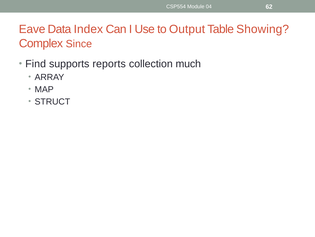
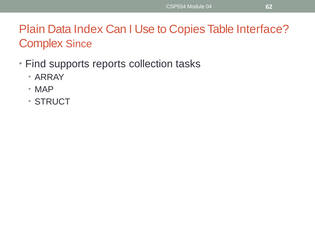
Eave: Eave -> Plain
Output: Output -> Copies
Showing: Showing -> Interface
much: much -> tasks
